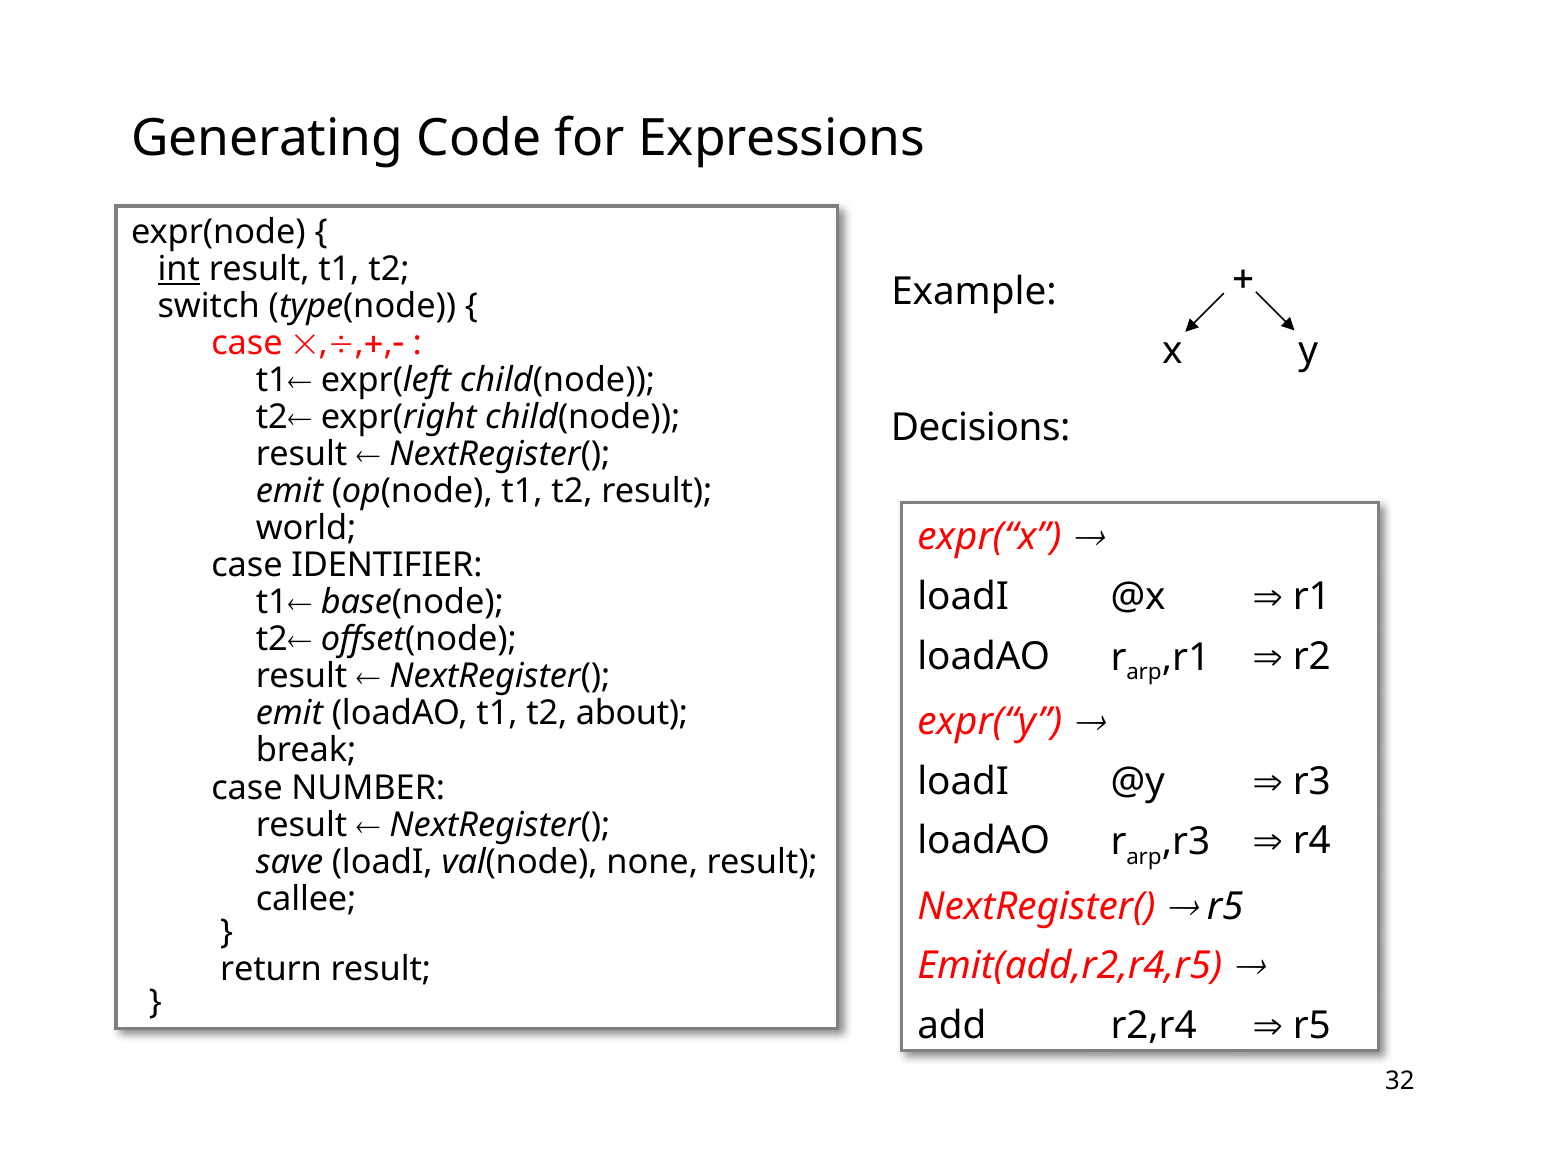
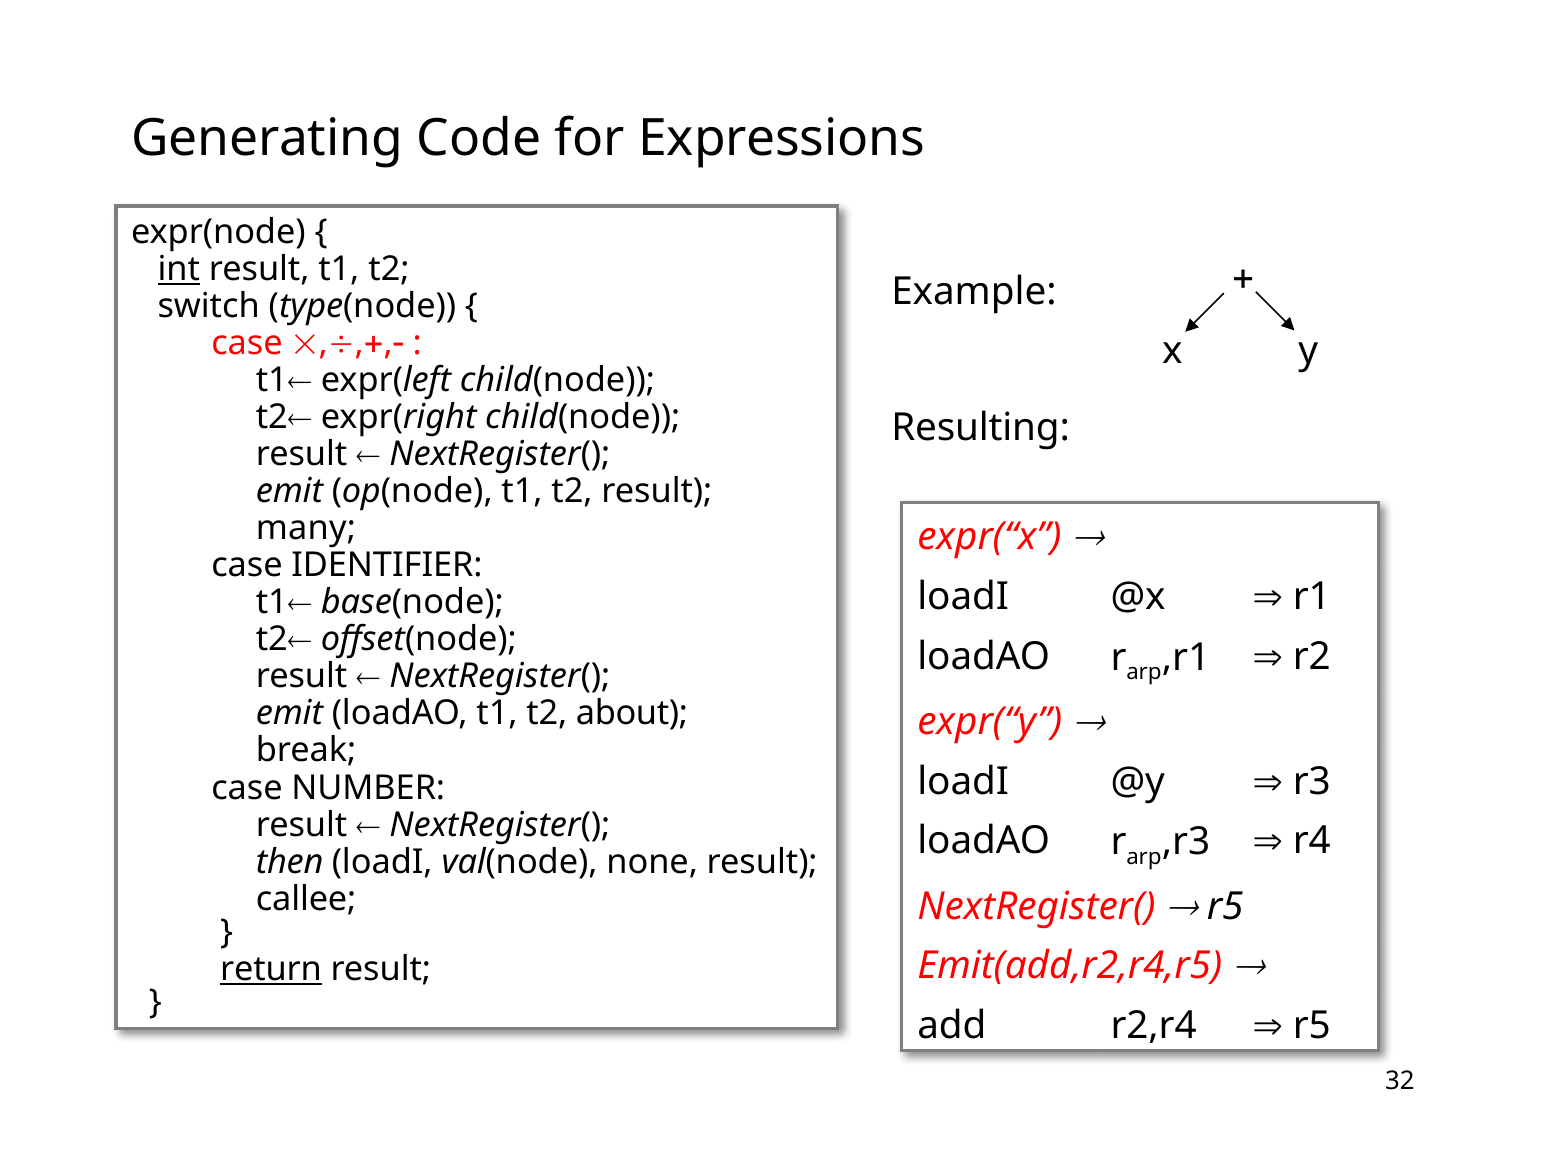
Decisions: Decisions -> Resulting
world: world -> many
save: save -> then
return underline: none -> present
